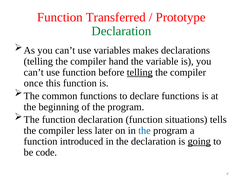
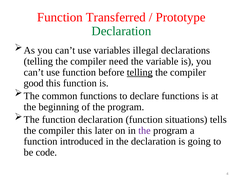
makes: makes -> illegal
hand: hand -> need
once: once -> good
compiler less: less -> this
the at (144, 131) colour: blue -> purple
going underline: present -> none
